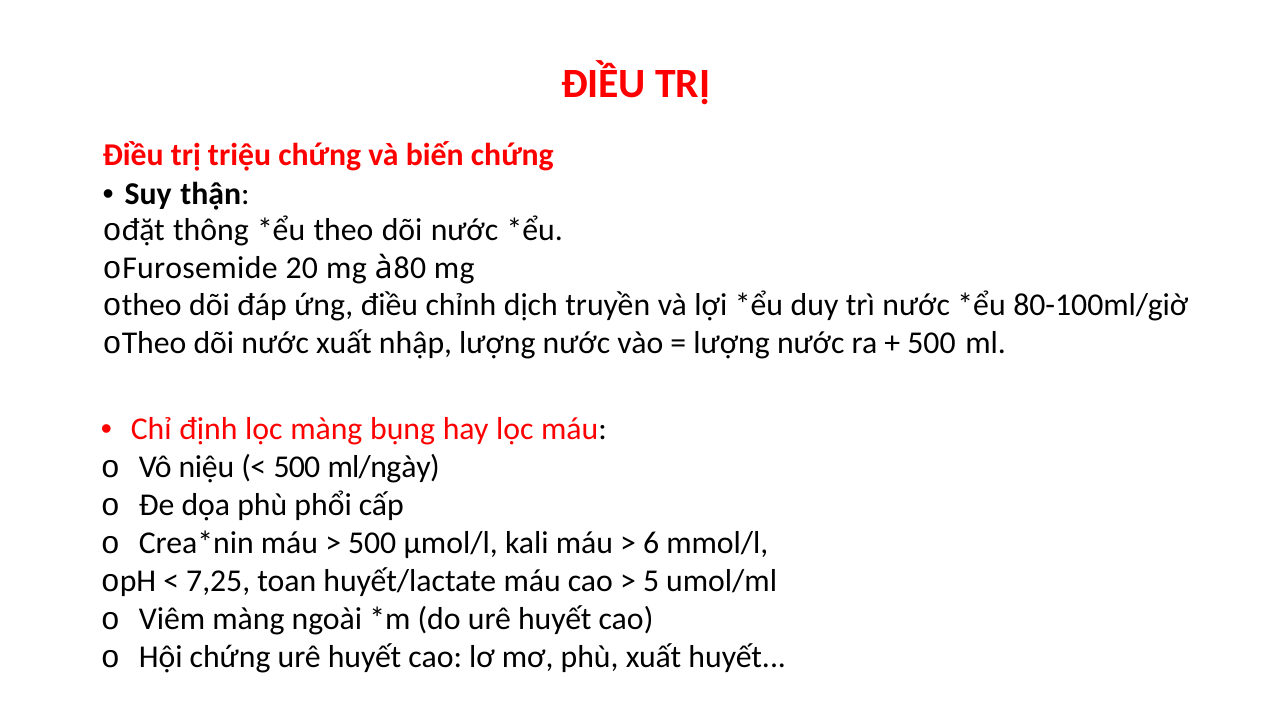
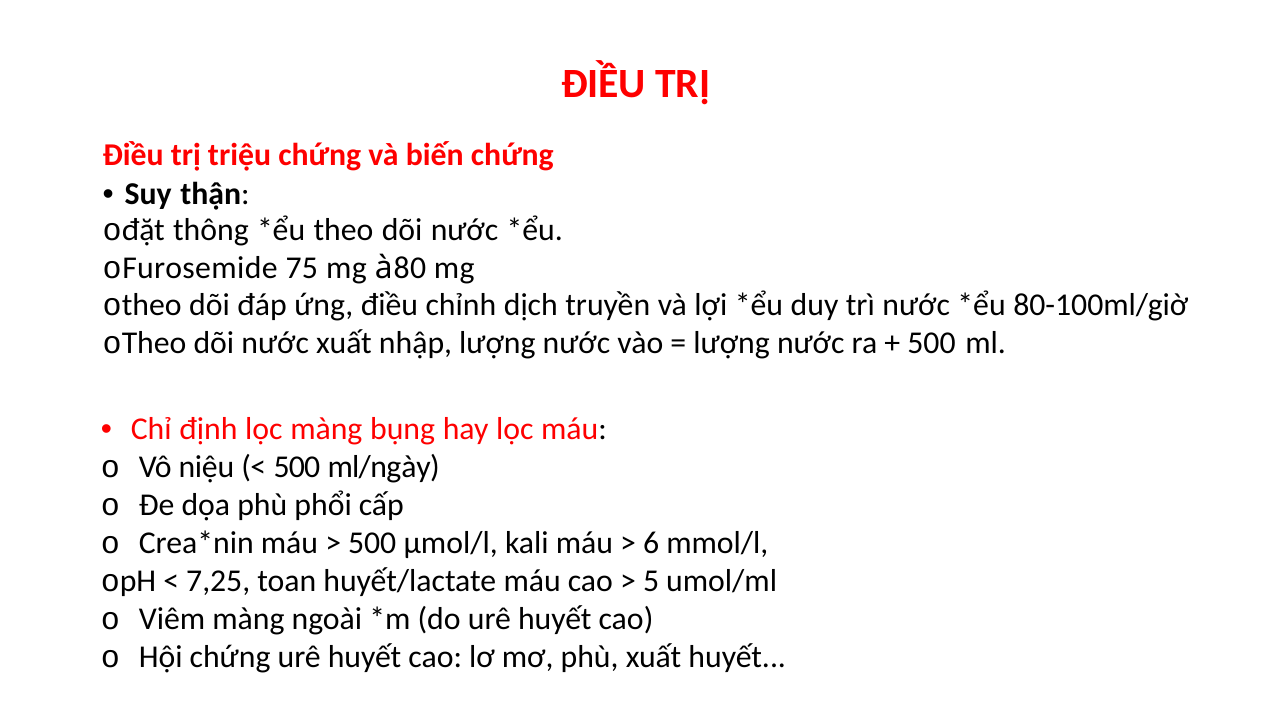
20: 20 -> 75
